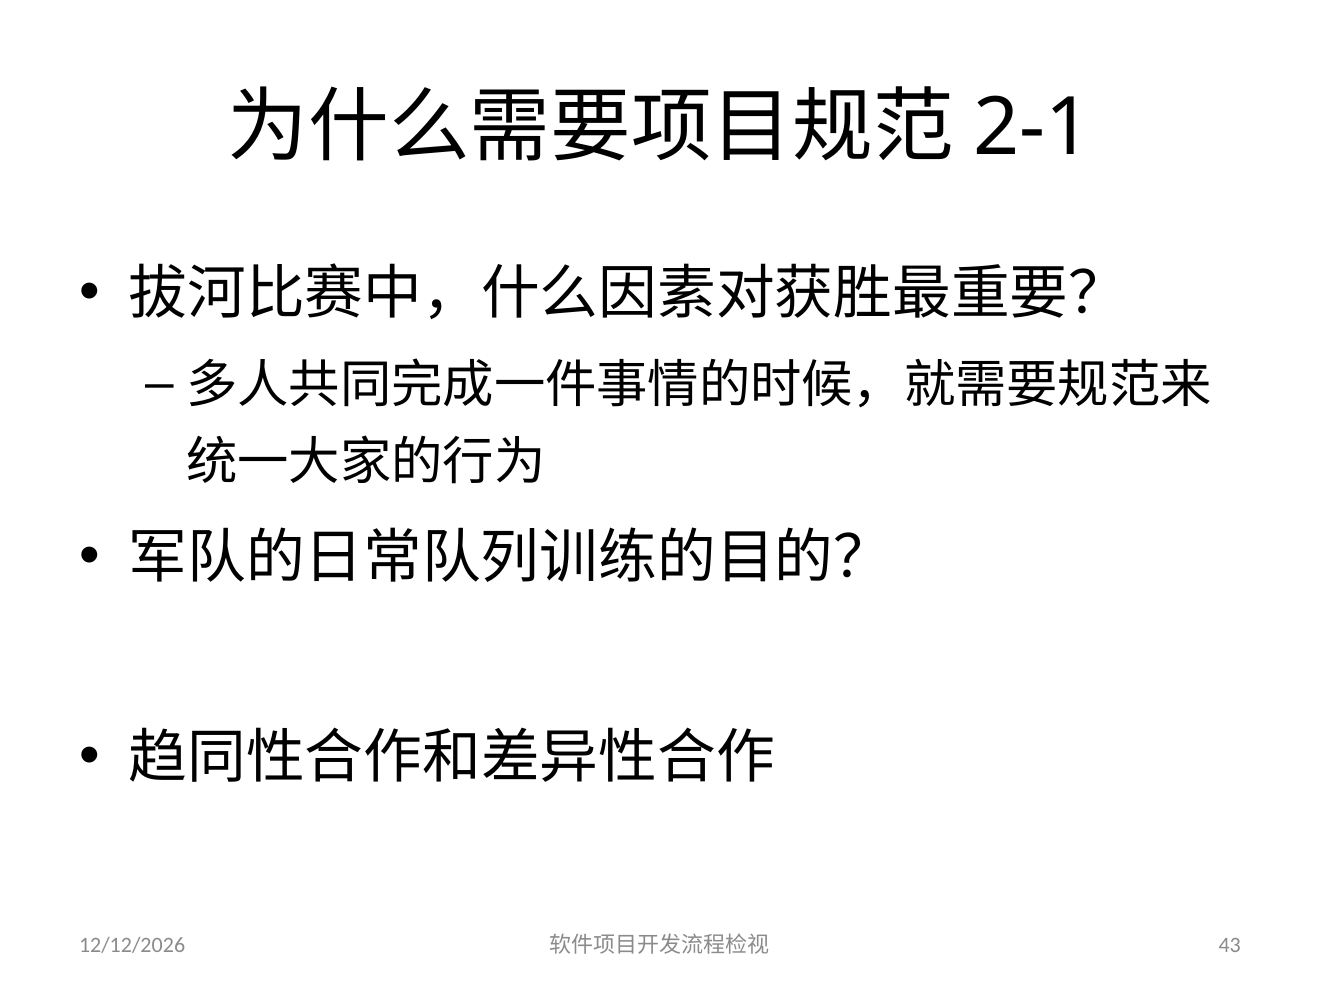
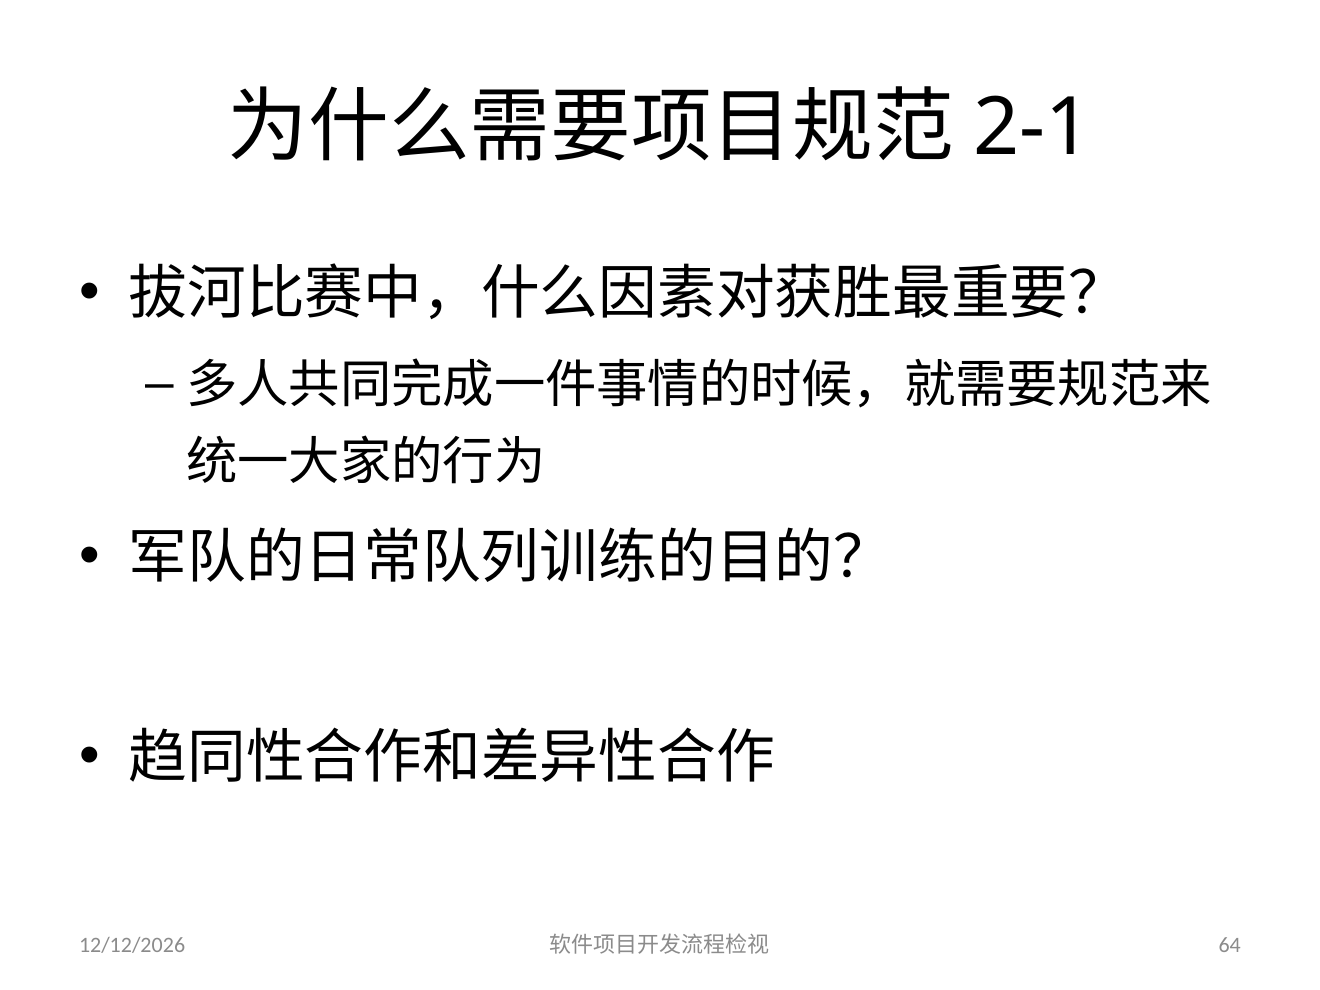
43: 43 -> 64
